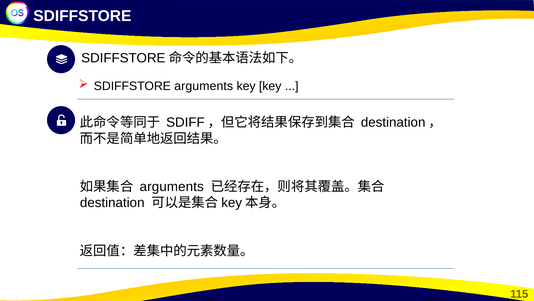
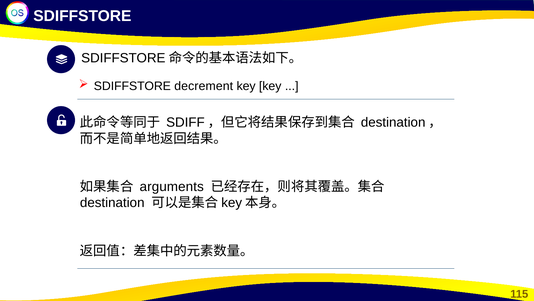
SDIFFSTORE arguments: arguments -> decrement
